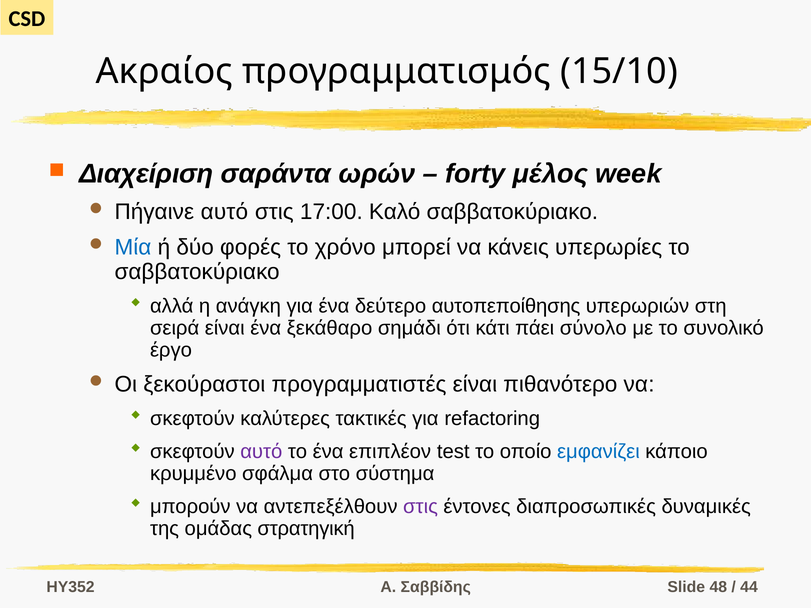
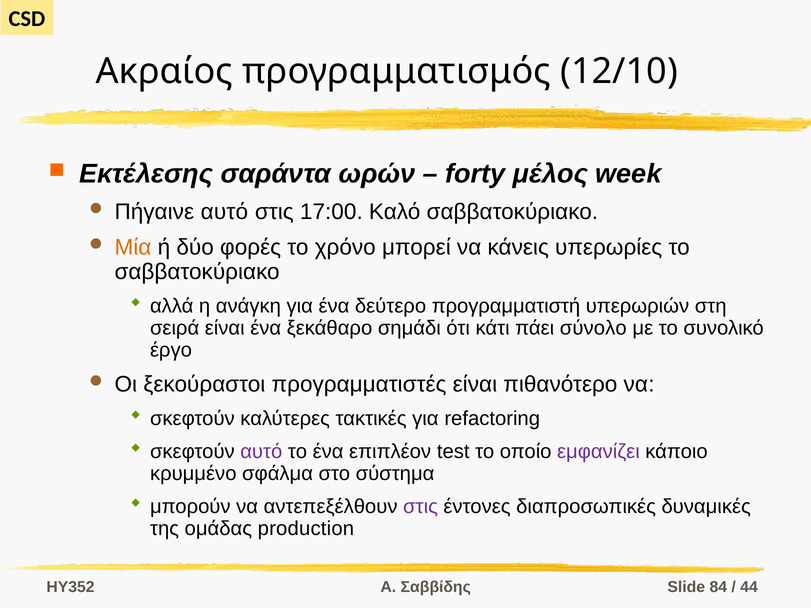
15/10: 15/10 -> 12/10
Διαχείριση: Διαχείριση -> Εκτέλεσης
Μία colour: blue -> orange
αυτοπεποίθησης: αυτοπεποίθησης -> προγραμματιστή
εμφανίζει colour: blue -> purple
στρατηγική: στρατηγική -> production
48: 48 -> 84
